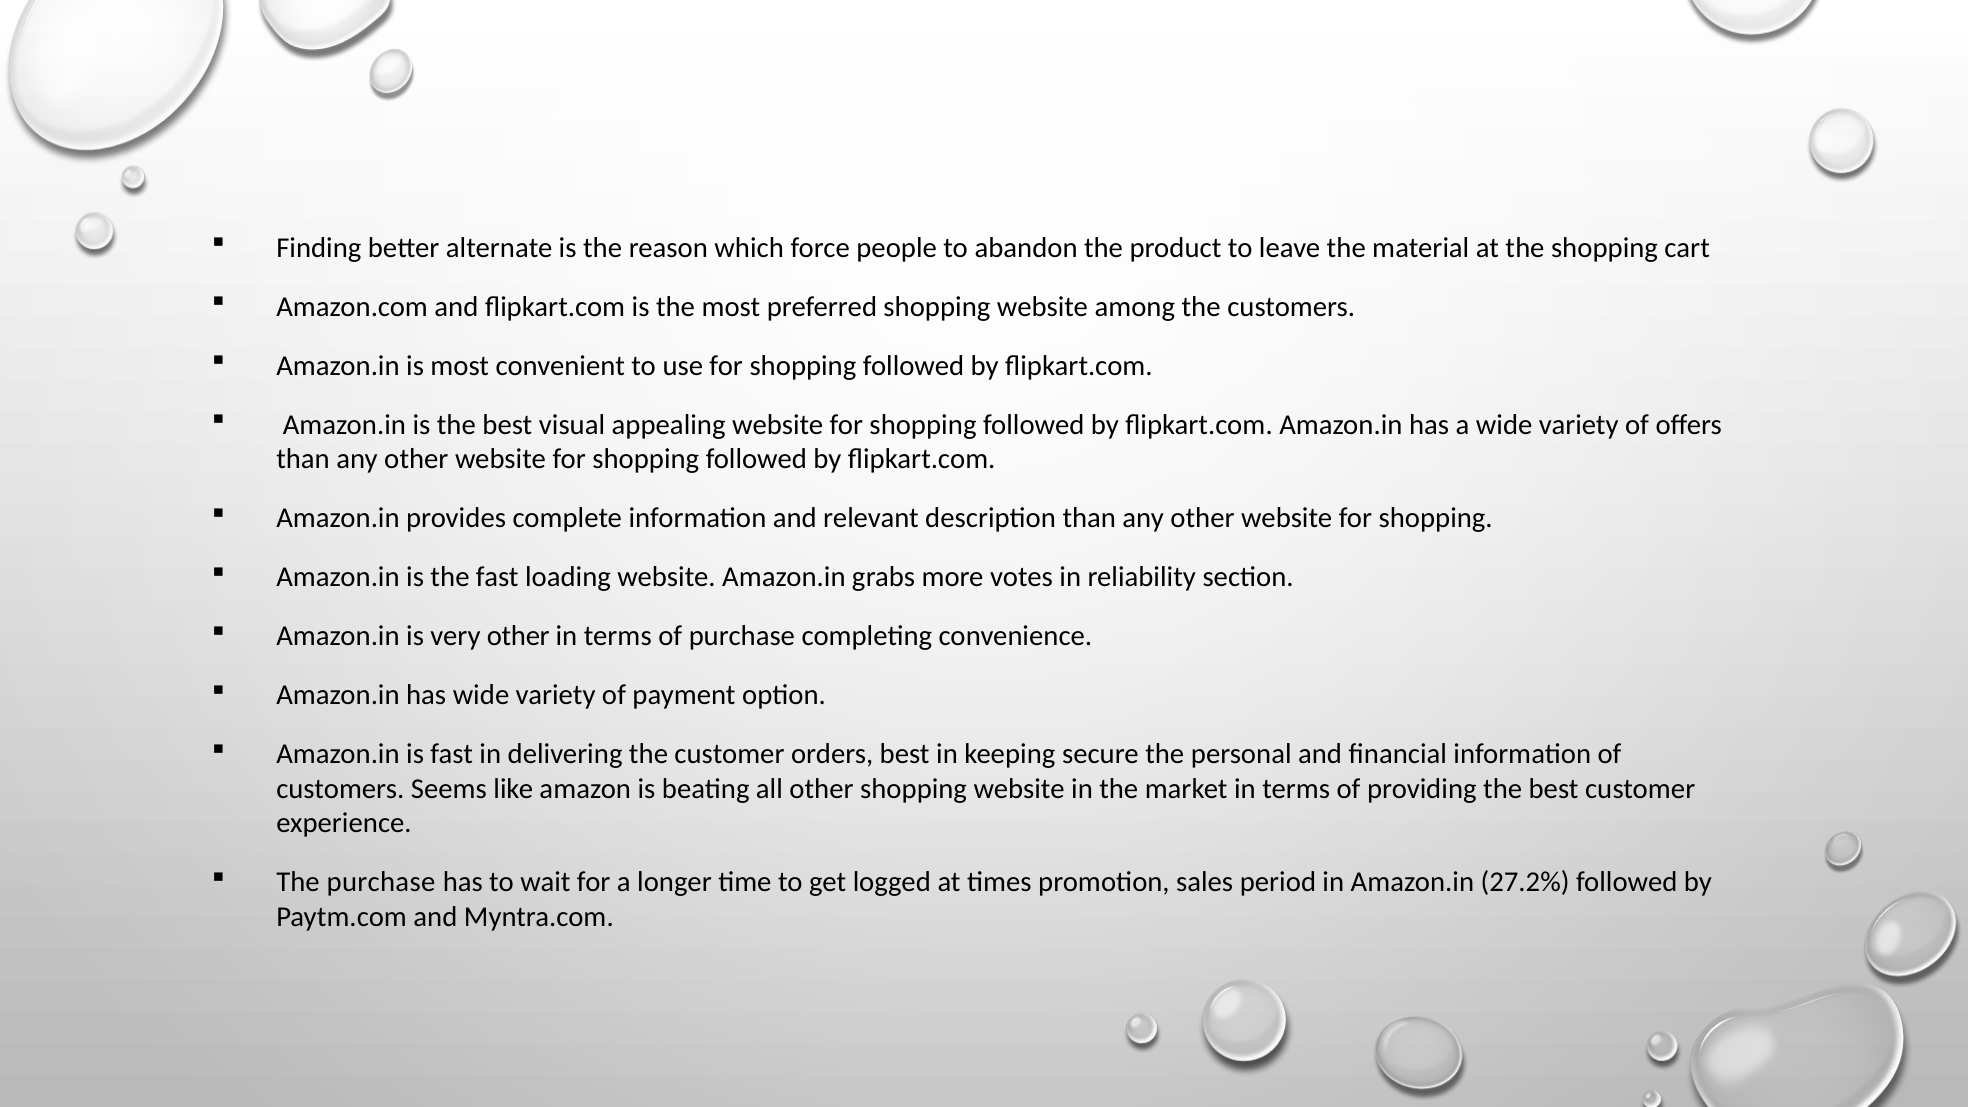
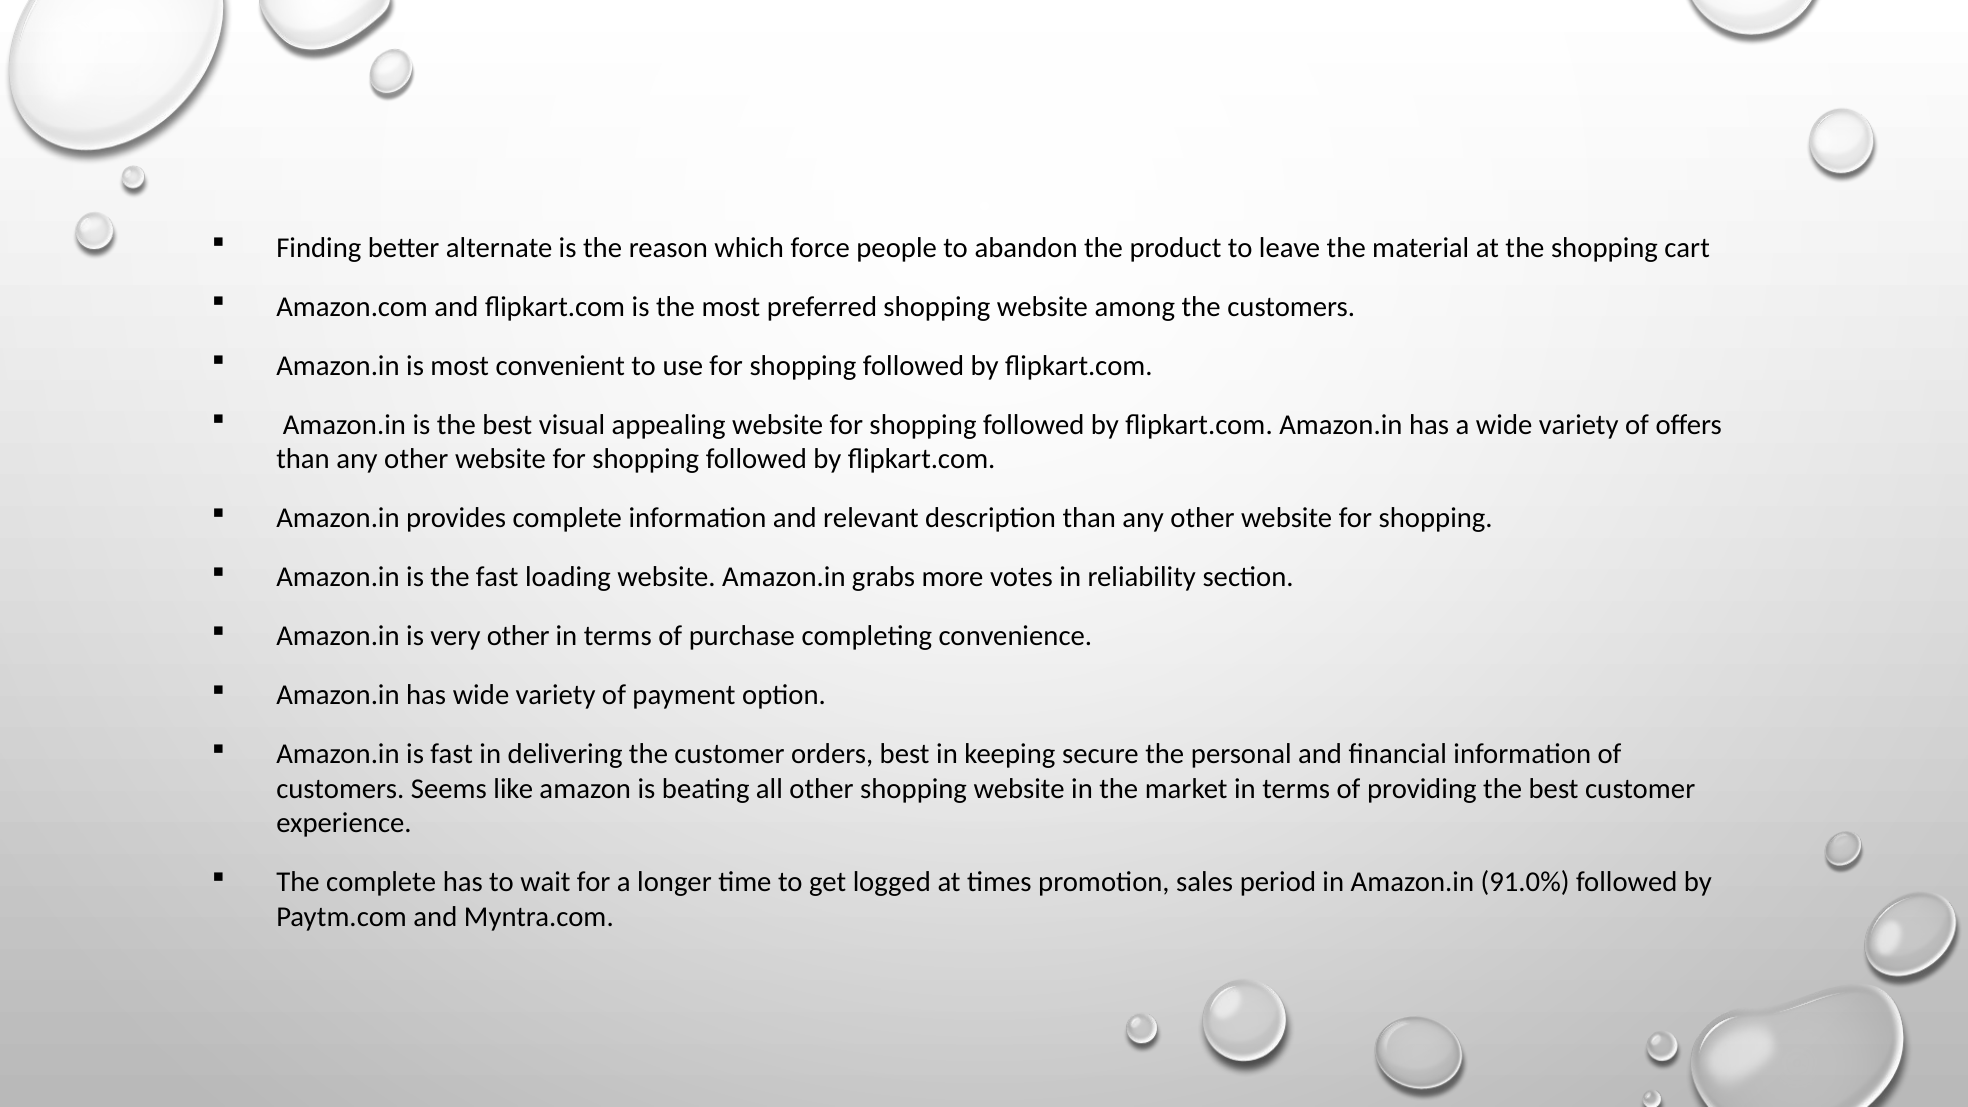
The purchase: purchase -> complete
27.2%: 27.2% -> 91.0%
